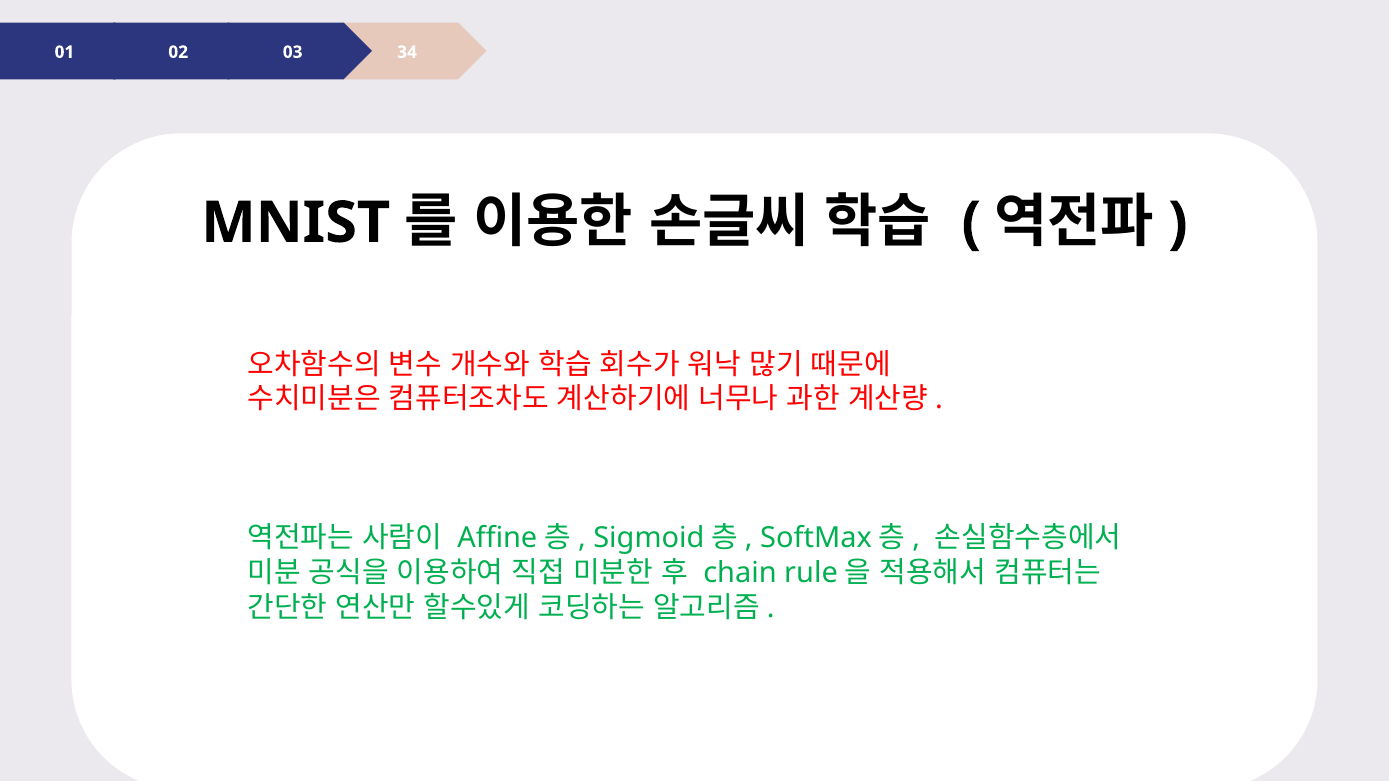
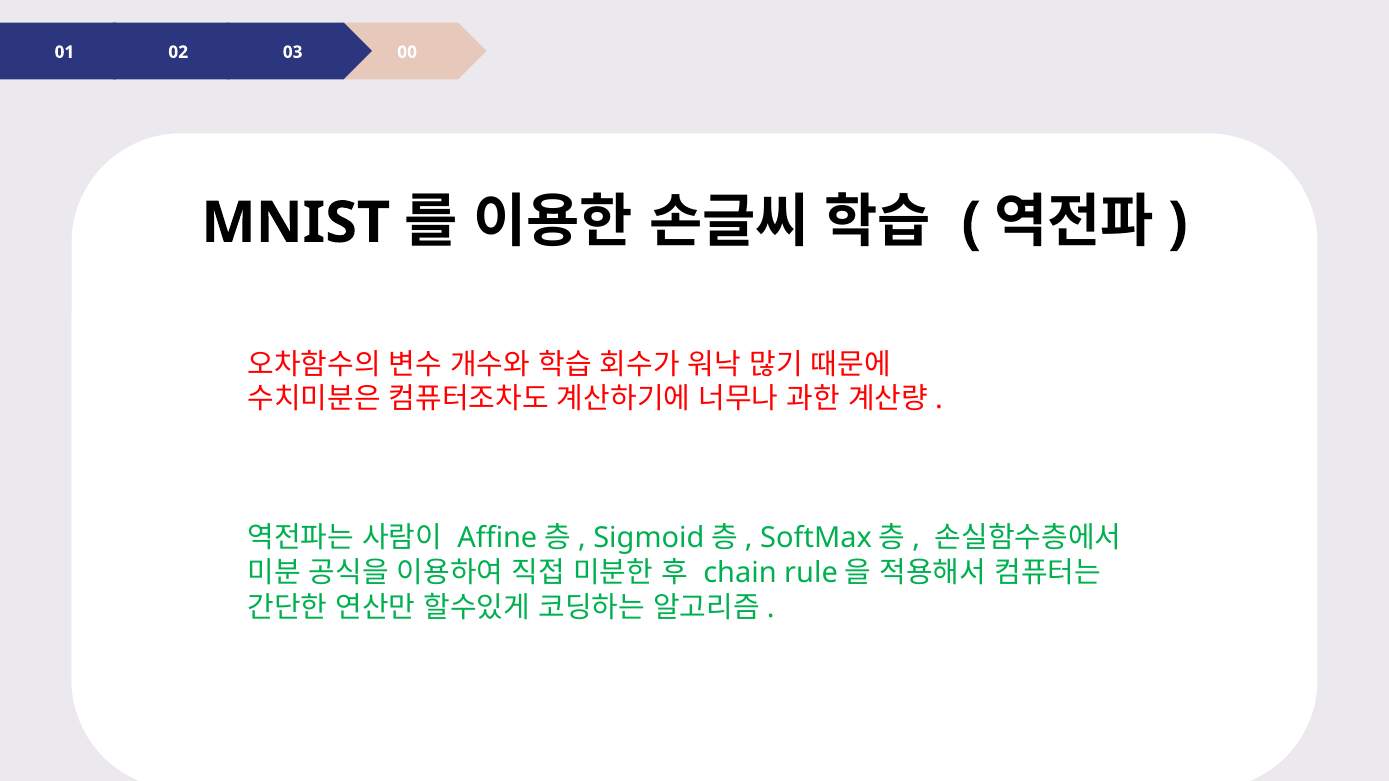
34: 34 -> 00
